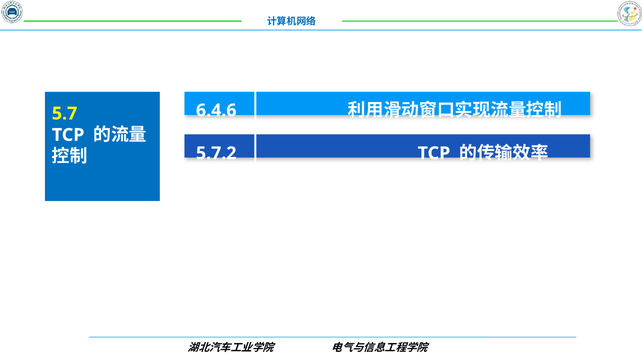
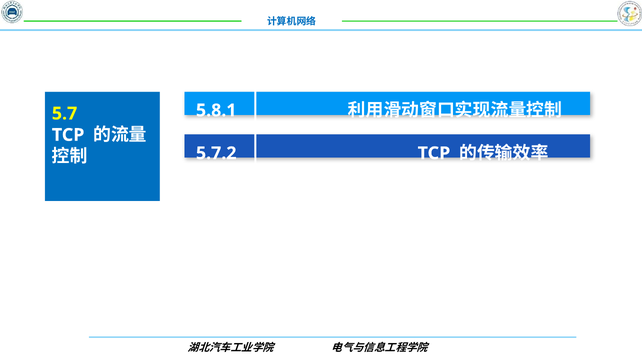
6.4.6: 6.4.6 -> 5.8.1
